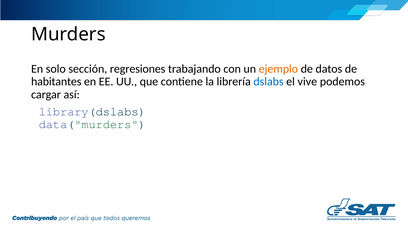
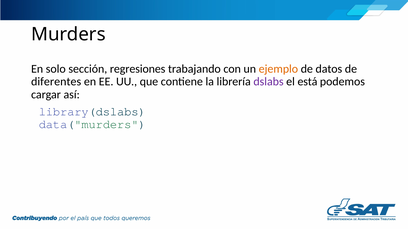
habitantes: habitantes -> diferentes
dslabs colour: blue -> purple
vive: vive -> está
